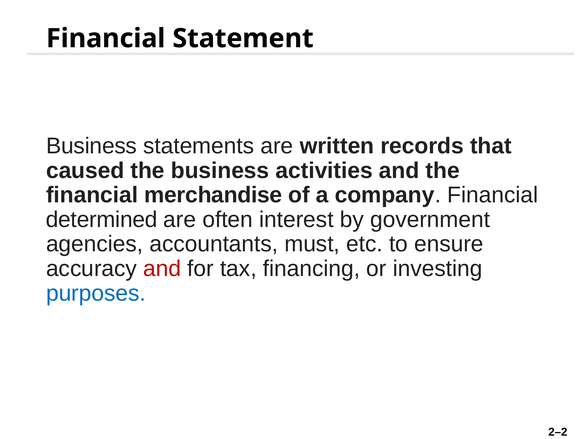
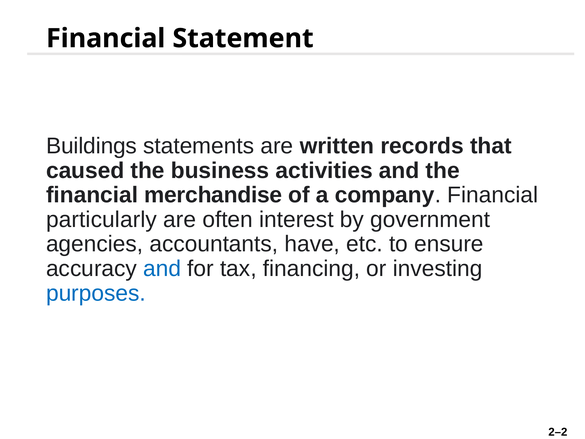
Business at (92, 146): Business -> Buildings
determined: determined -> particularly
must: must -> have
and at (162, 269) colour: red -> blue
